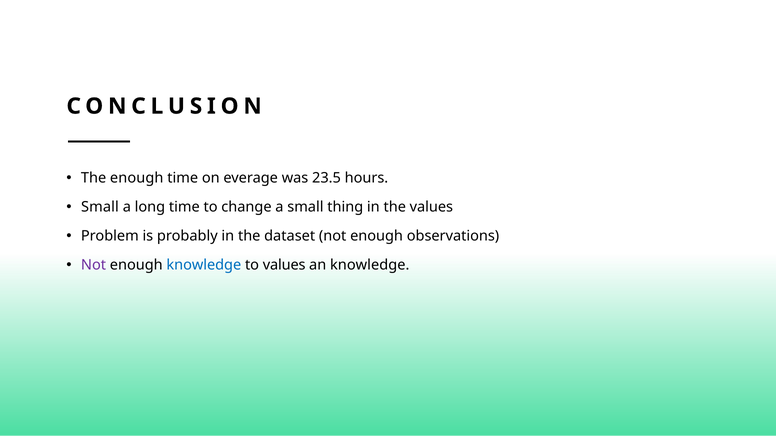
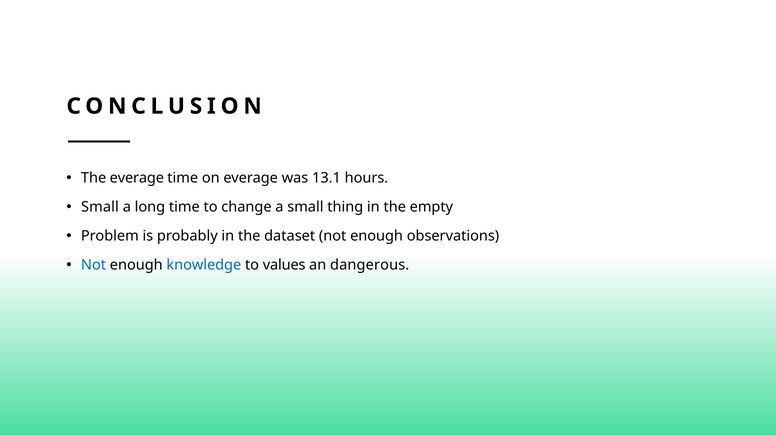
The enough: enough -> everage
23.5: 23.5 -> 13.1
the values: values -> empty
Not at (94, 265) colour: purple -> blue
an knowledge: knowledge -> dangerous
